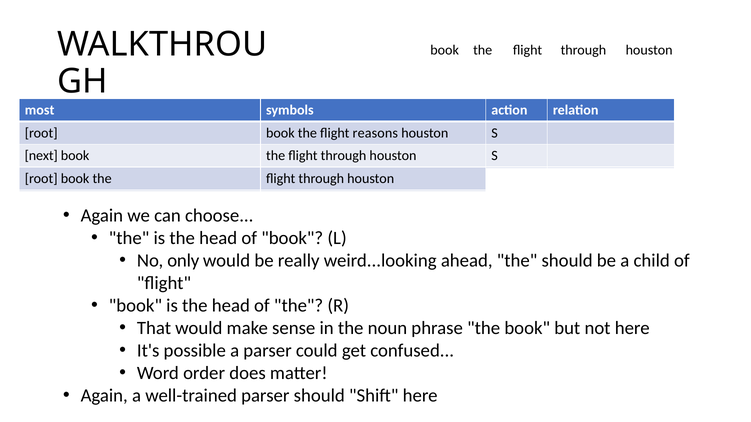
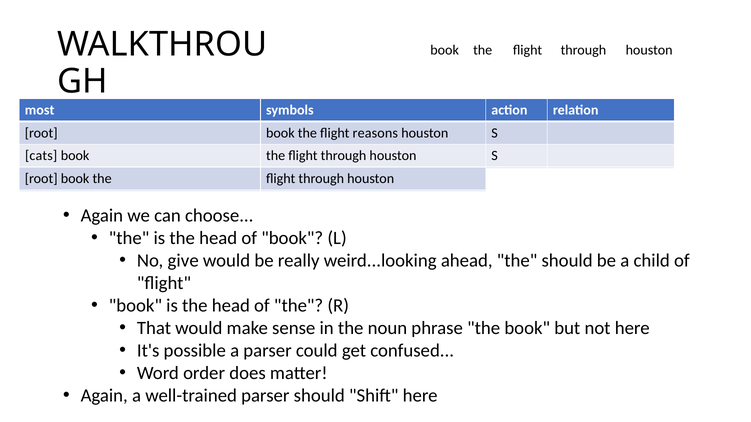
next: next -> cats
only: only -> give
